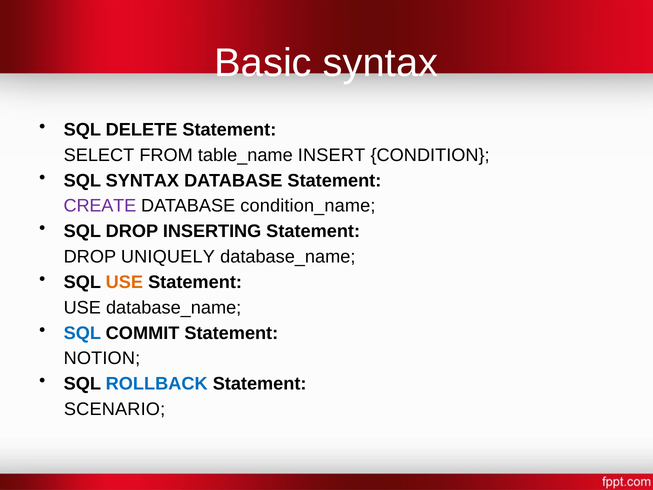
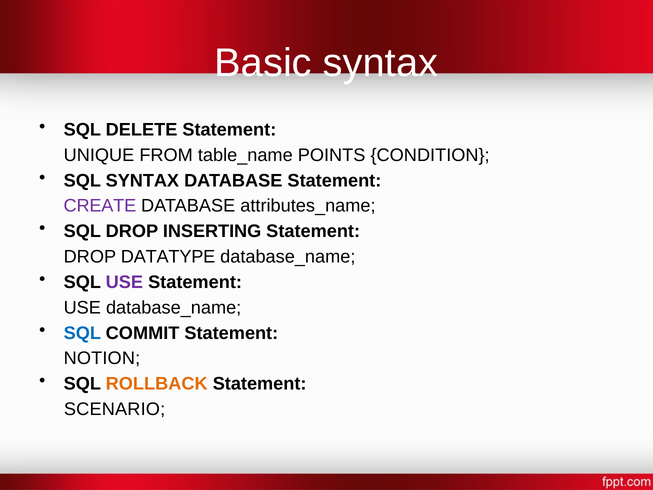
SELECT: SELECT -> UNIQUE
INSERT: INSERT -> POINTS
condition_name: condition_name -> attributes_name
UNIQUELY: UNIQUELY -> DATATYPE
USE at (124, 282) colour: orange -> purple
ROLLBACK colour: blue -> orange
